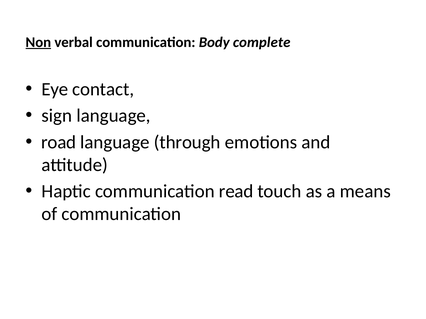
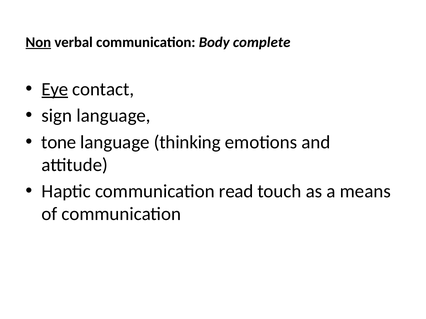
Eye underline: none -> present
road: road -> tone
through: through -> thinking
